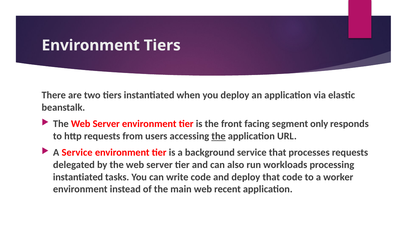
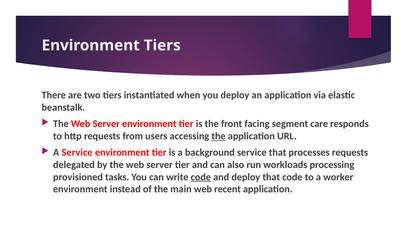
only: only -> care
instantiated at (78, 177): instantiated -> provisioned
code at (201, 177) underline: none -> present
